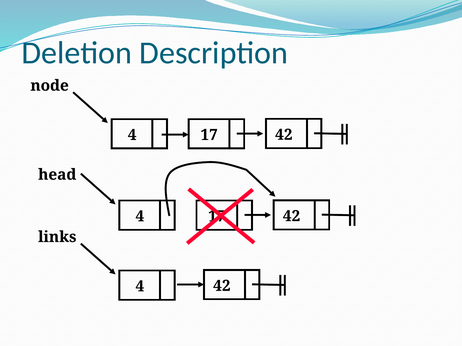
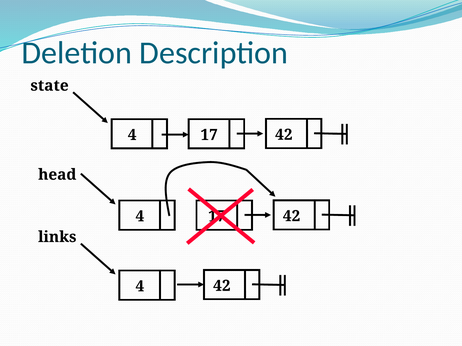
node: node -> state
